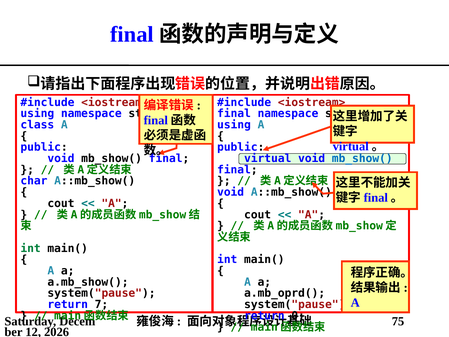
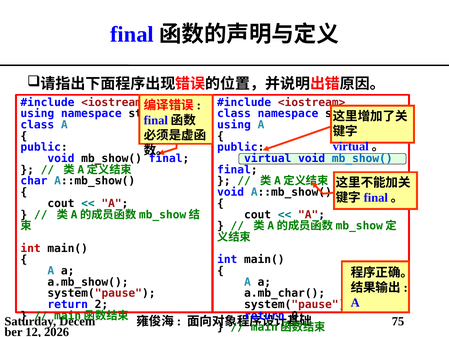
final at (234, 113): final -> class
int at (31, 248) colour: green -> red
a.mb_oprd(: a.mb_oprd( -> a.mb_char(
7: 7 -> 2
